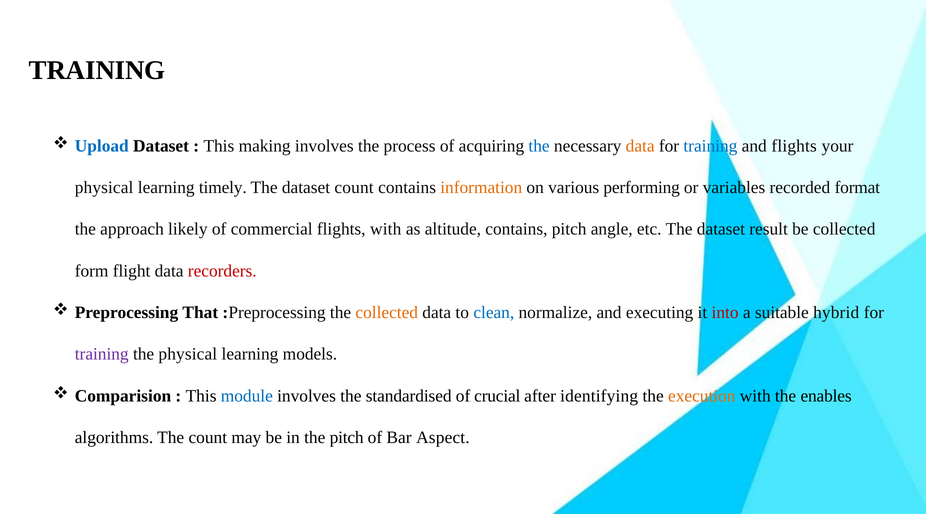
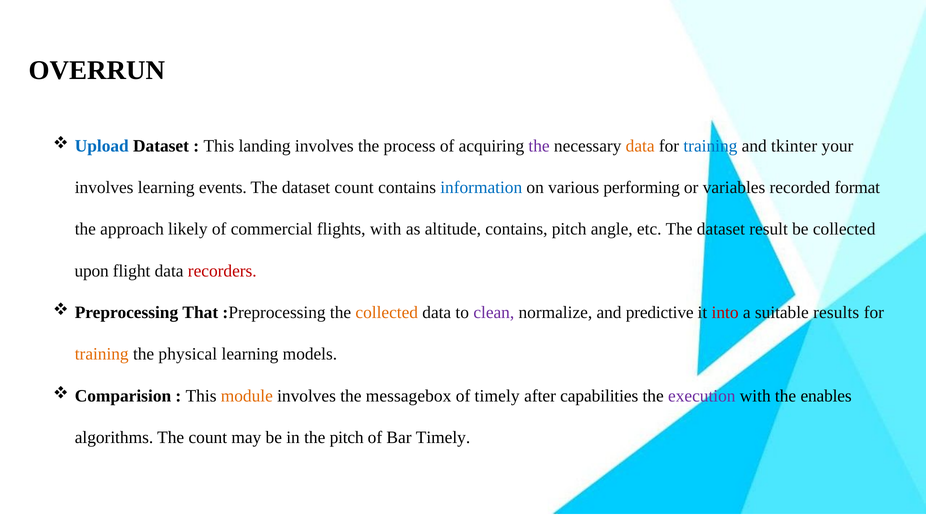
TRAINING at (97, 70): TRAINING -> OVERRUN
making: making -> landing
the at (539, 146) colour: blue -> purple
and flights: flights -> tkinter
physical at (104, 187): physical -> involves
timely: timely -> events
information colour: orange -> blue
form: form -> upon
clean colour: blue -> purple
executing: executing -> predictive
hybrid: hybrid -> results
training at (102, 354) colour: purple -> orange
module colour: blue -> orange
standardised: standardised -> messagebox
of crucial: crucial -> timely
identifying: identifying -> capabilities
execution colour: orange -> purple
Bar Aspect: Aspect -> Timely
